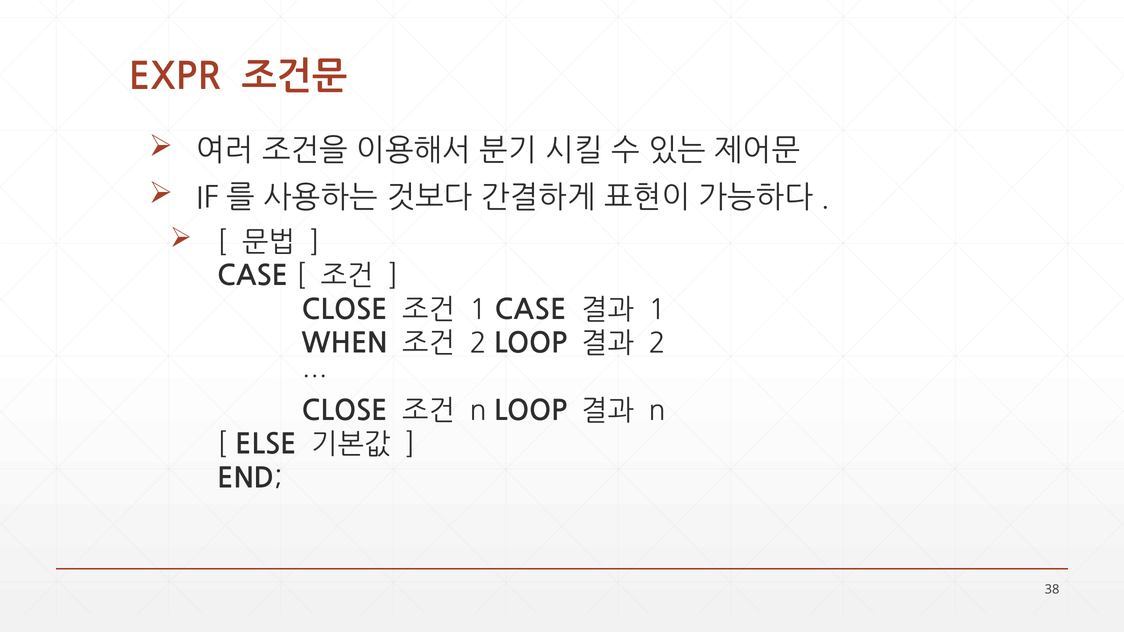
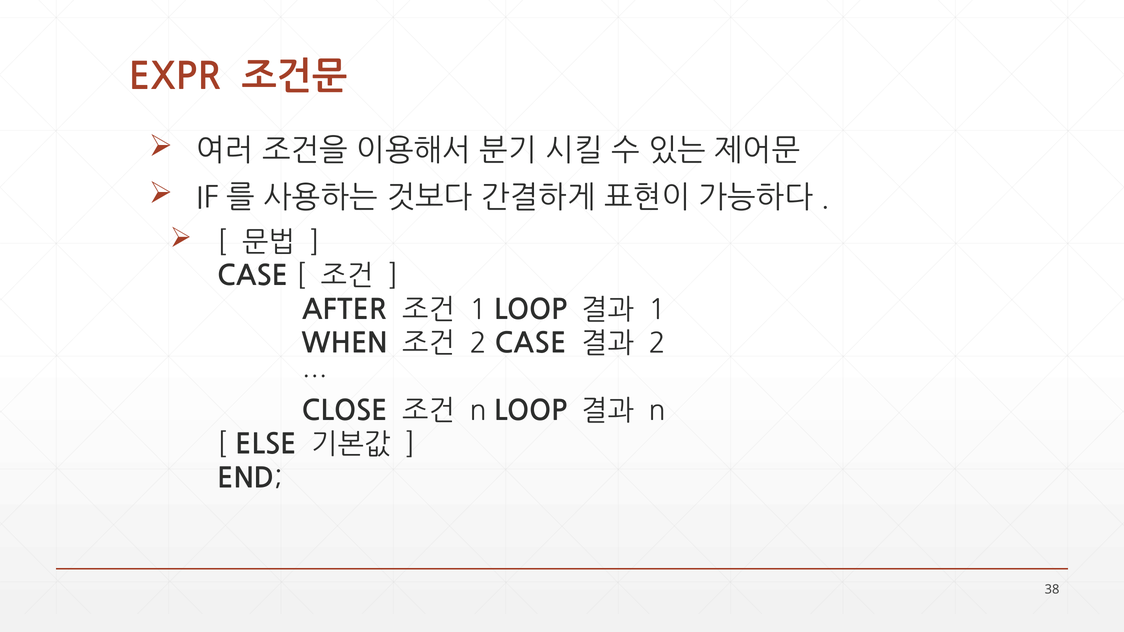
CLOSE at (345, 310): CLOSE -> AFTER
1 CASE: CASE -> LOOP
2 LOOP: LOOP -> CASE
